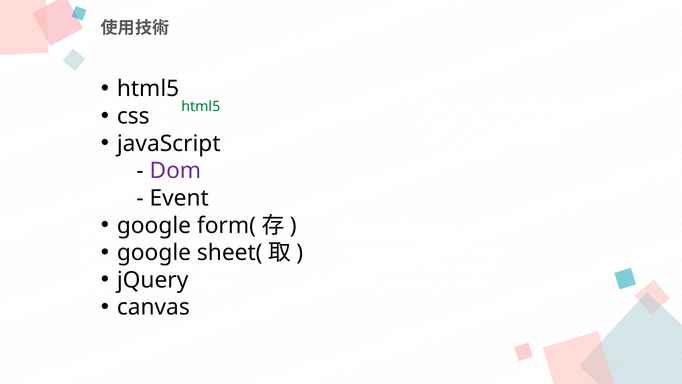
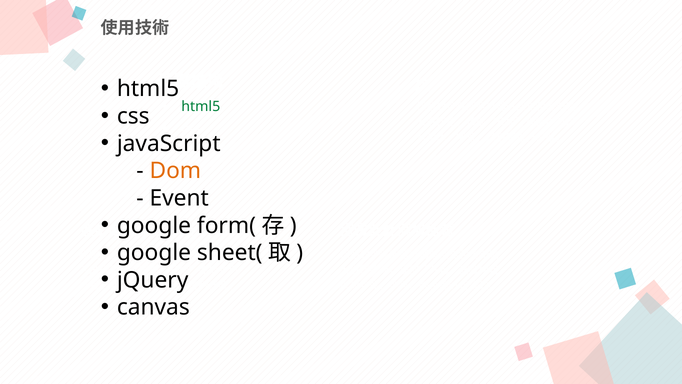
Dom colour: purple -> orange
